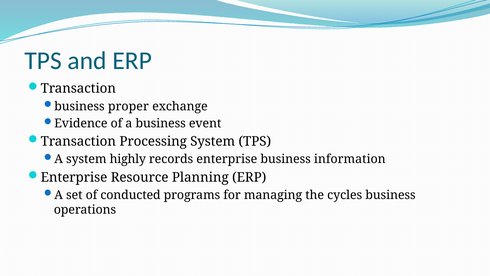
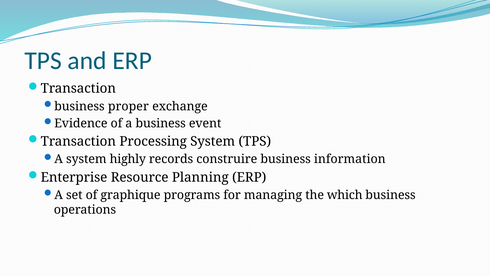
records enterprise: enterprise -> construire
conducted: conducted -> graphique
cycles: cycles -> which
